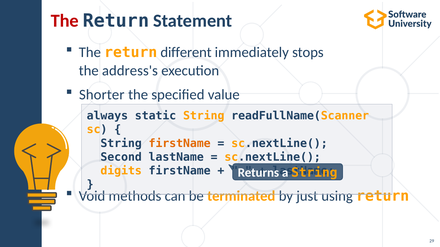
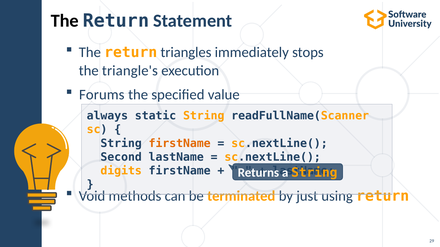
The at (65, 21) colour: red -> black
different: different -> triangles
address's: address's -> triangle's
Shorter: Shorter -> Forums
